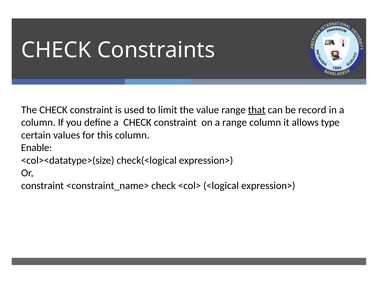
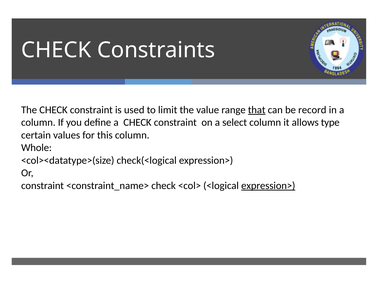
a range: range -> select
Enable: Enable -> Whole
expression> at (268, 185) underline: none -> present
